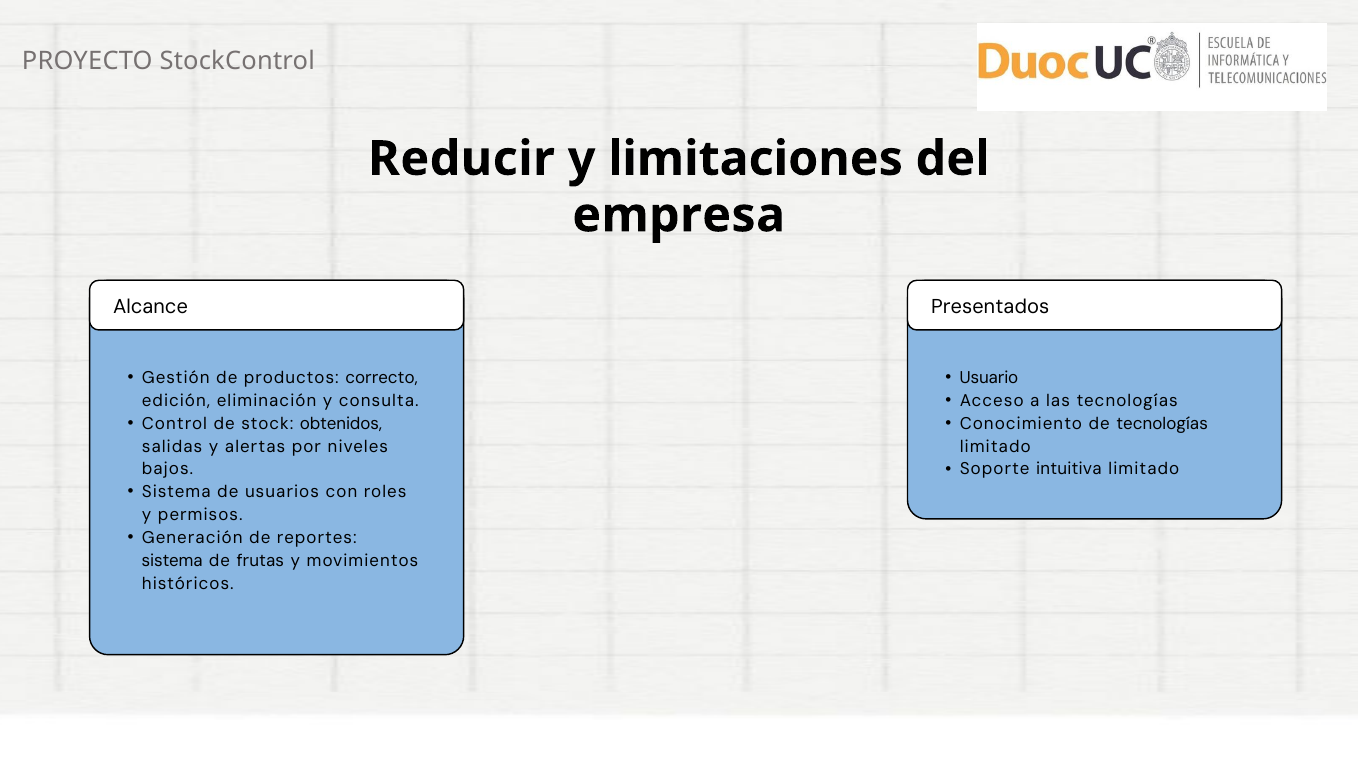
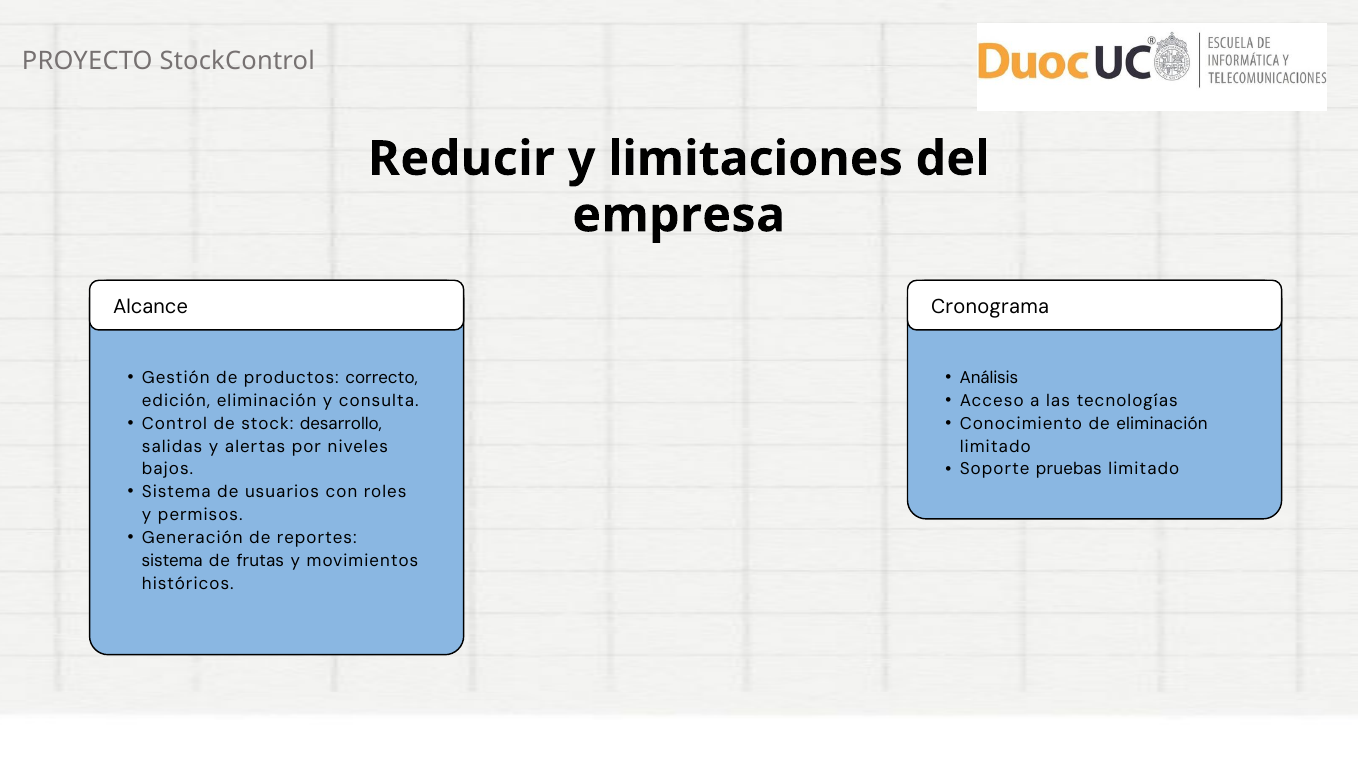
Presentados: Presentados -> Cronograma
Usuario: Usuario -> Análisis
obtenidos: obtenidos -> desarrollo
de tecnologías: tecnologías -> eliminación
intuitiva: intuitiva -> pruebas
